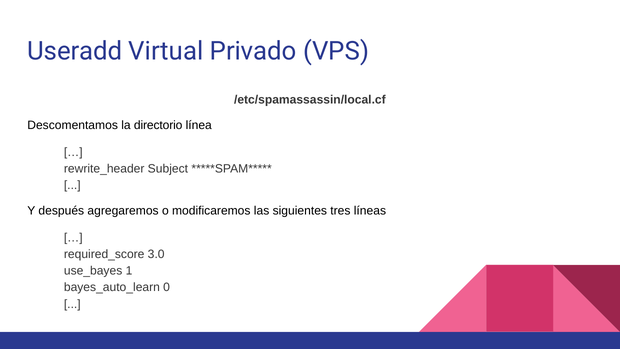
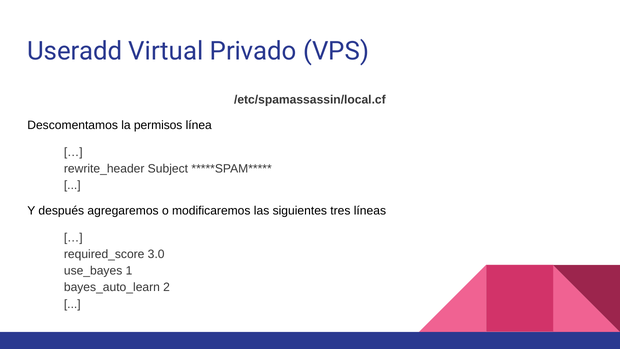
directorio: directorio -> permisos
0: 0 -> 2
